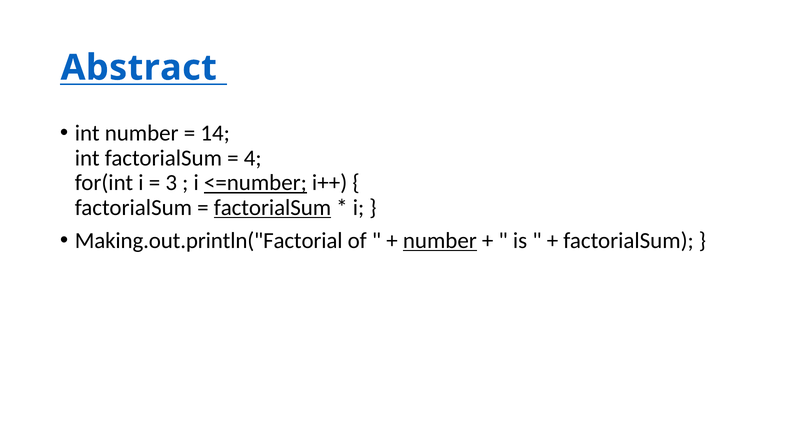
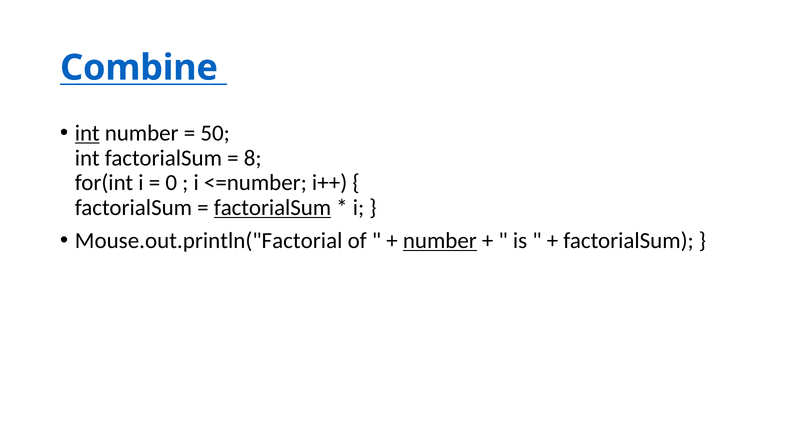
Abstract: Abstract -> Combine
int at (87, 133) underline: none -> present
14: 14 -> 50
4: 4 -> 8
3: 3 -> 0
<=number underline: present -> none
Making.out.println("Factorial: Making.out.println("Factorial -> Mouse.out.println("Factorial
